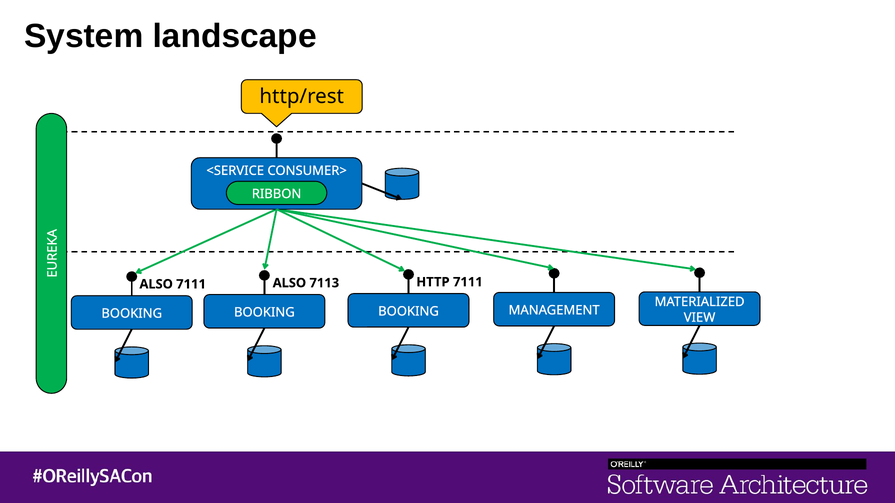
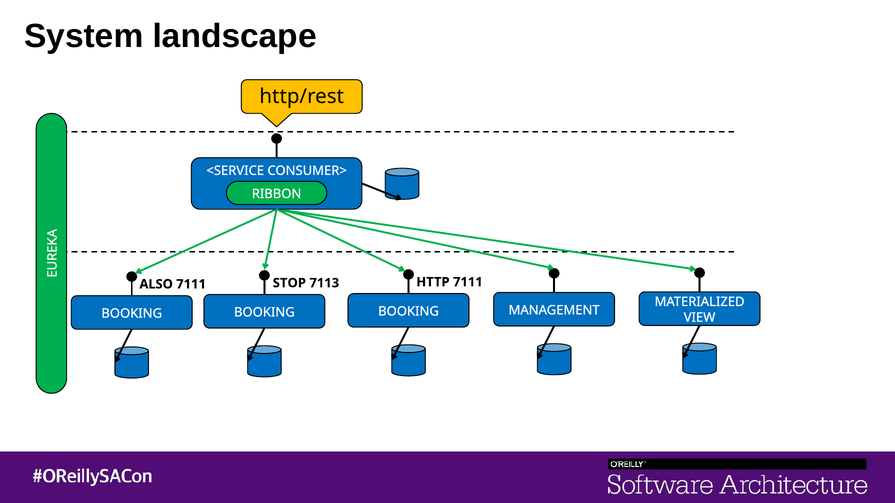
ALSO at (289, 283): ALSO -> STOP
